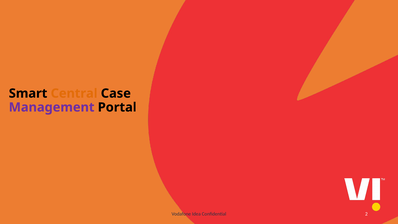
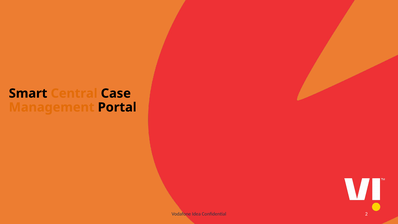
Management colour: purple -> orange
